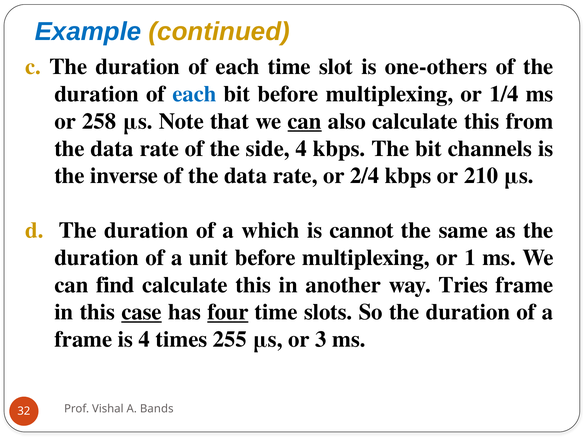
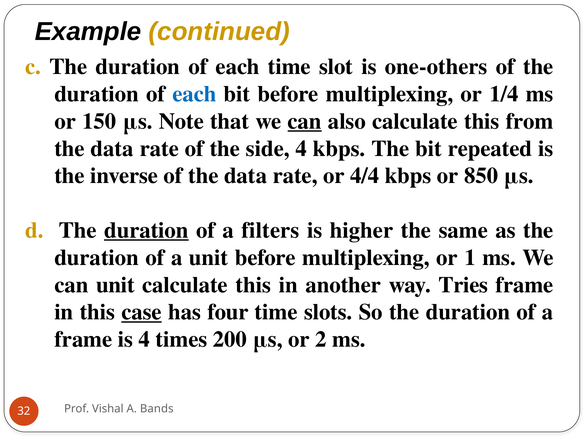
Example colour: blue -> black
258: 258 -> 150
channels: channels -> repeated
2/4: 2/4 -> 4/4
210: 210 -> 850
duration at (146, 230) underline: none -> present
which: which -> filters
cannot: cannot -> higher
can find: find -> unit
four underline: present -> none
255: 255 -> 200
3: 3 -> 2
